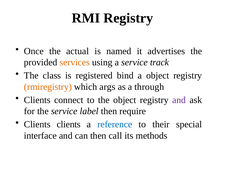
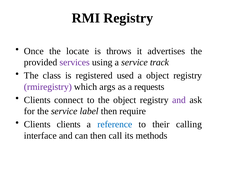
actual: actual -> locate
named: named -> throws
services colour: orange -> purple
bind: bind -> used
rmiregistry colour: orange -> purple
through: through -> requests
special: special -> calling
